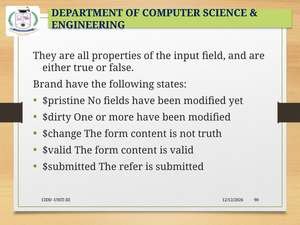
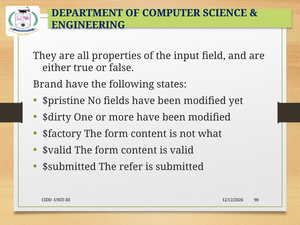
$change: $change -> $factory
truth: truth -> what
